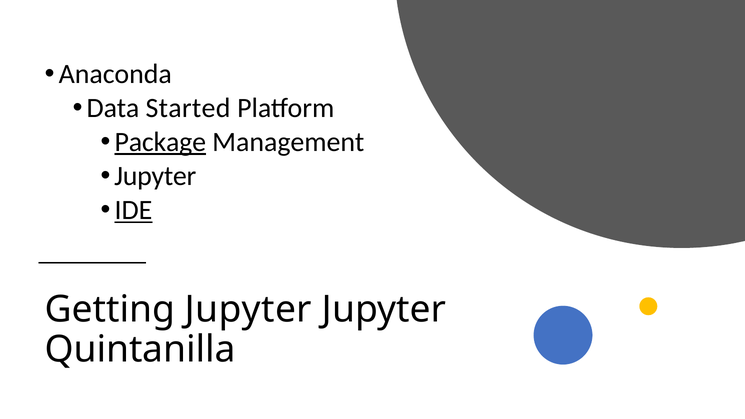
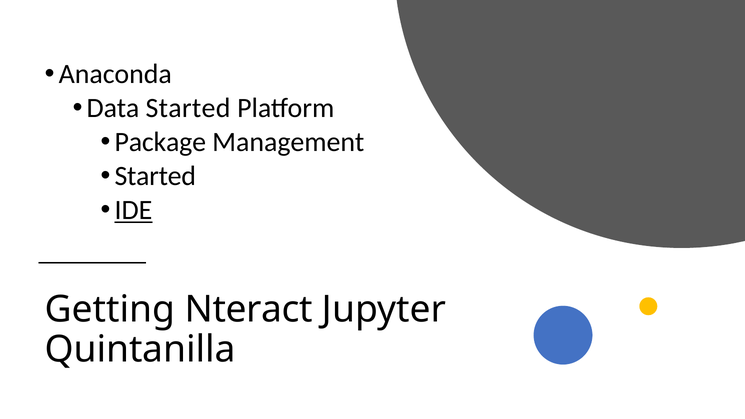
Package underline: present -> none
Jupyter at (155, 176): Jupyter -> Started
Getting Jupyter: Jupyter -> Nteract
